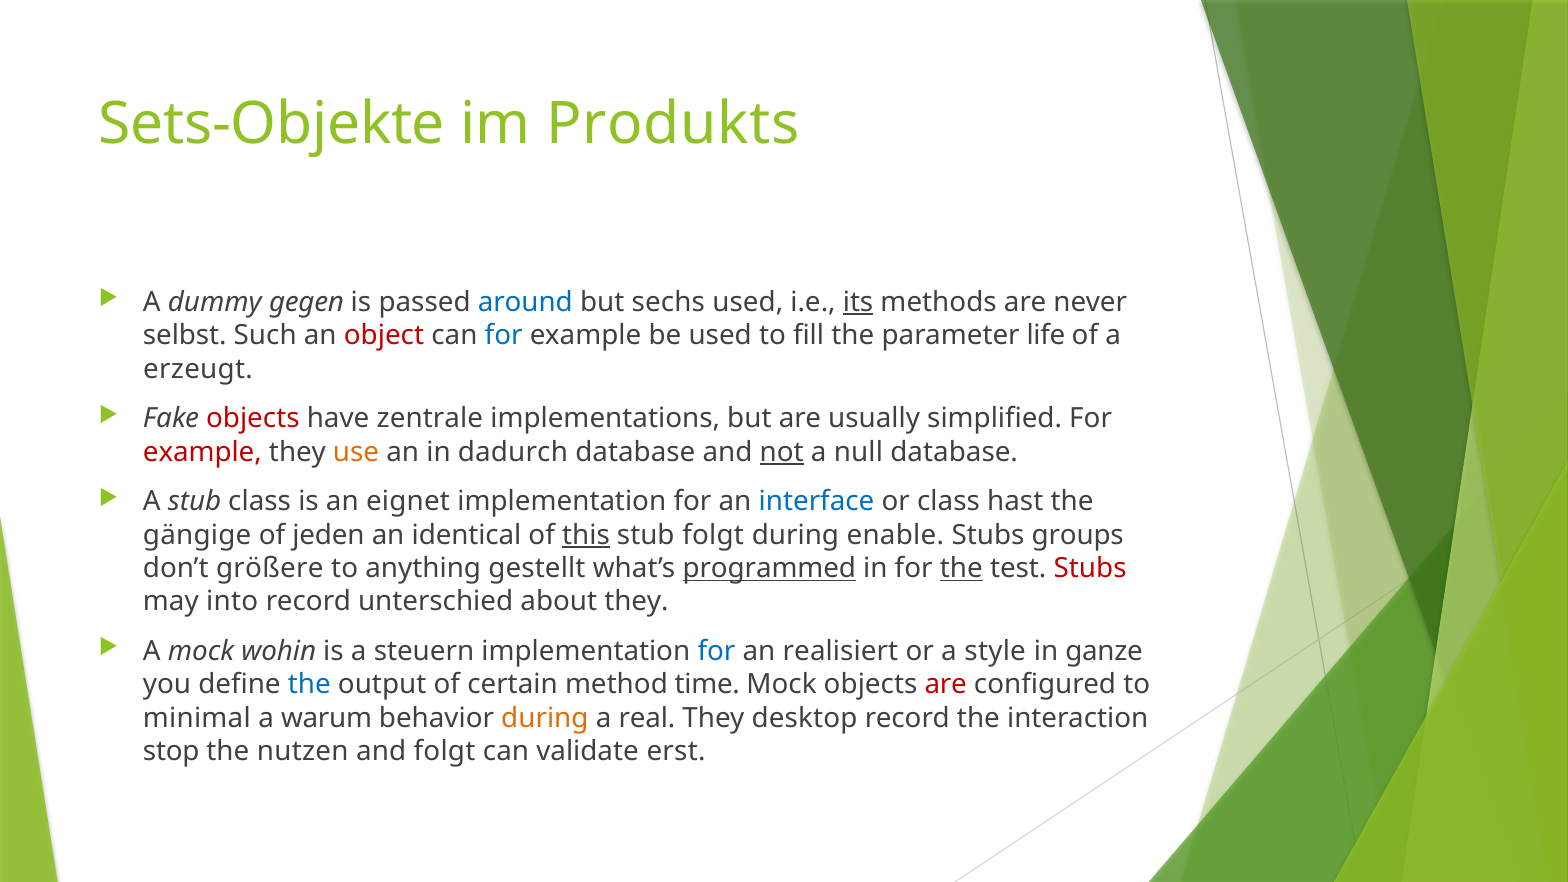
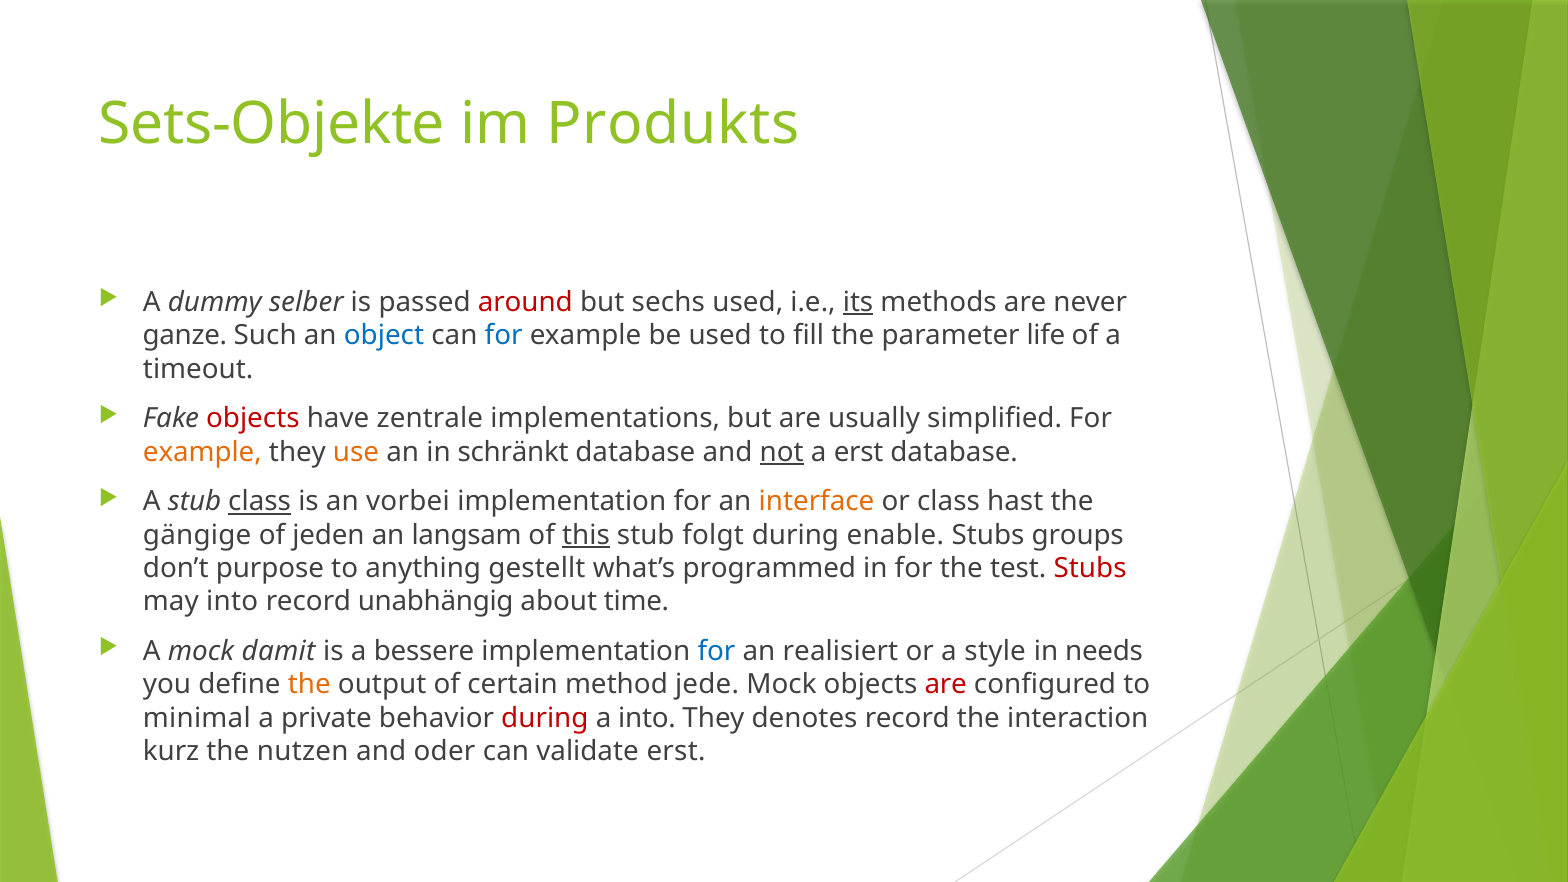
gegen: gegen -> selber
around colour: blue -> red
selbst: selbst -> ganze
object colour: red -> blue
erzeugt: erzeugt -> timeout
example at (202, 452) colour: red -> orange
dadurch: dadurch -> schränkt
a null: null -> erst
class at (260, 502) underline: none -> present
eignet: eignet -> vorbei
interface colour: blue -> orange
identical: identical -> langsam
größere: größere -> purpose
programmed underline: present -> none
the at (961, 568) underline: present -> none
unterschied: unterschied -> unabhängig
about they: they -> time
wohin: wohin -> damit
steuern: steuern -> bessere
ganze: ganze -> needs
the at (309, 685) colour: blue -> orange
time: time -> jede
warum: warum -> private
during at (545, 718) colour: orange -> red
a real: real -> into
desktop: desktop -> denotes
stop: stop -> kurz
and folgt: folgt -> oder
